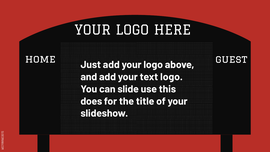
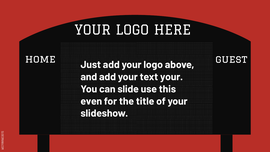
text logo: logo -> your
does: does -> even
